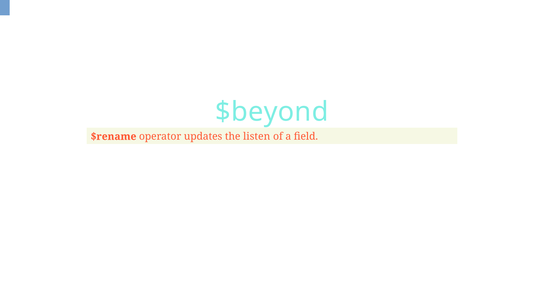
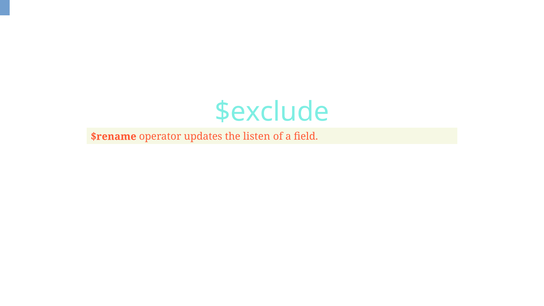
$beyond: $beyond -> $exclude
